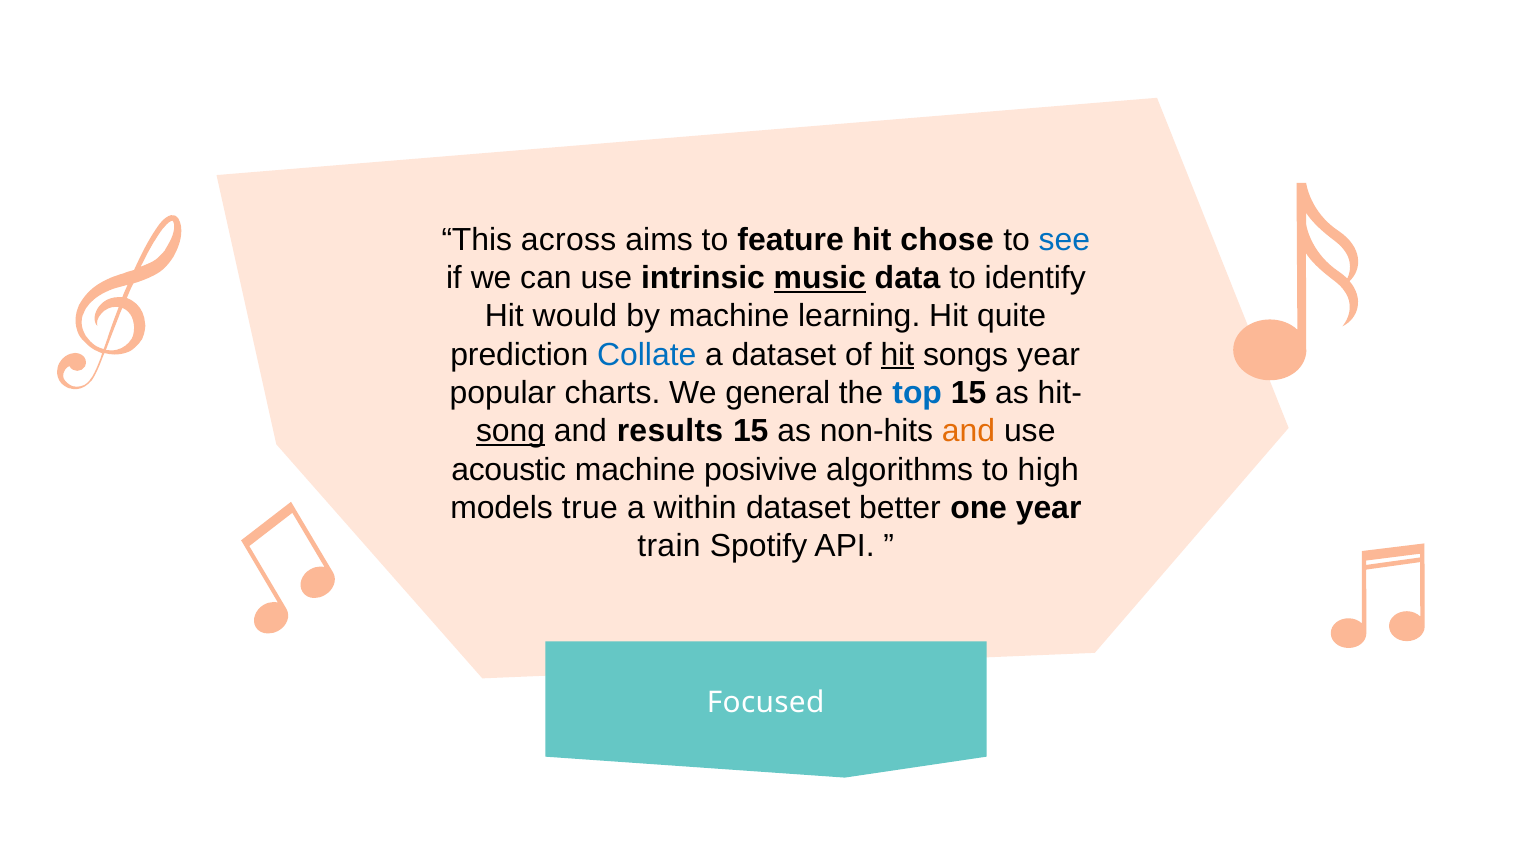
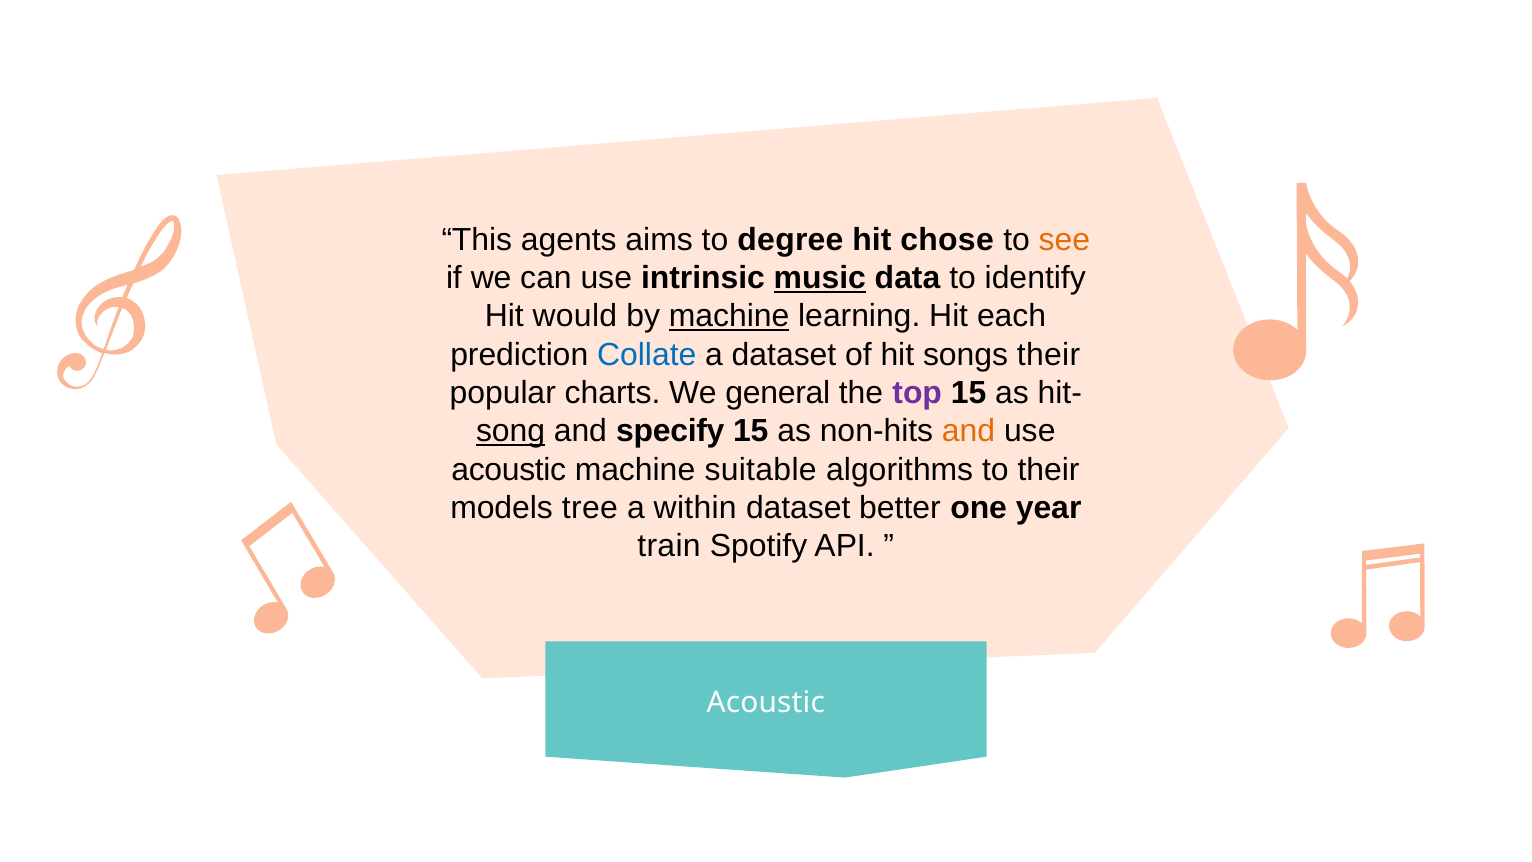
across: across -> agents
feature: feature -> degree
see colour: blue -> orange
machine at (729, 316) underline: none -> present
quite: quite -> each
hit at (897, 354) underline: present -> none
songs year: year -> their
top colour: blue -> purple
results: results -> specify
posivive: posivive -> suitable
to high: high -> their
true: true -> tree
Focused at (766, 702): Focused -> Acoustic
